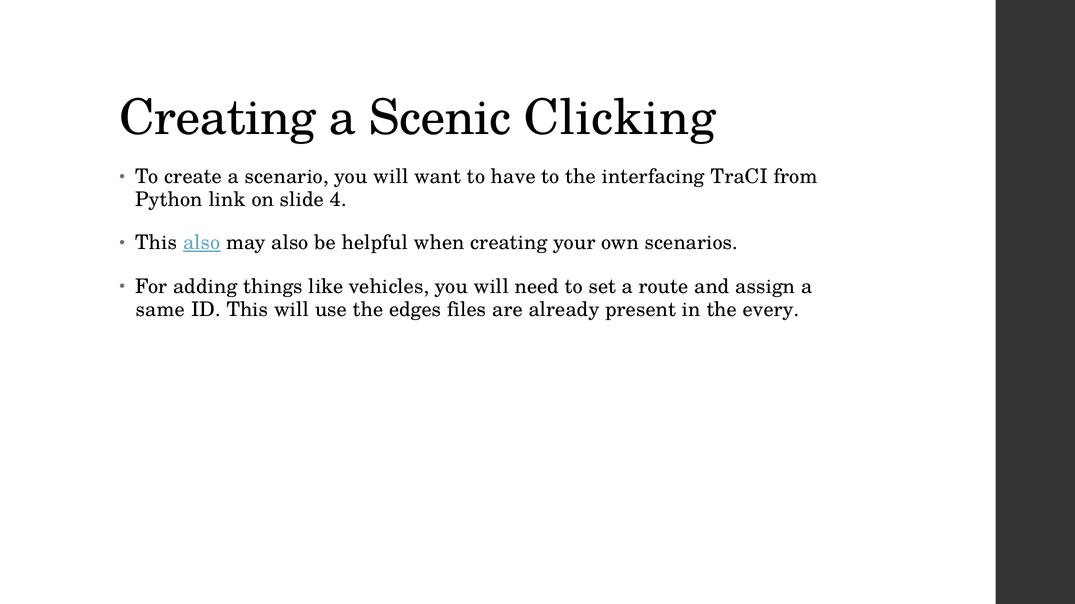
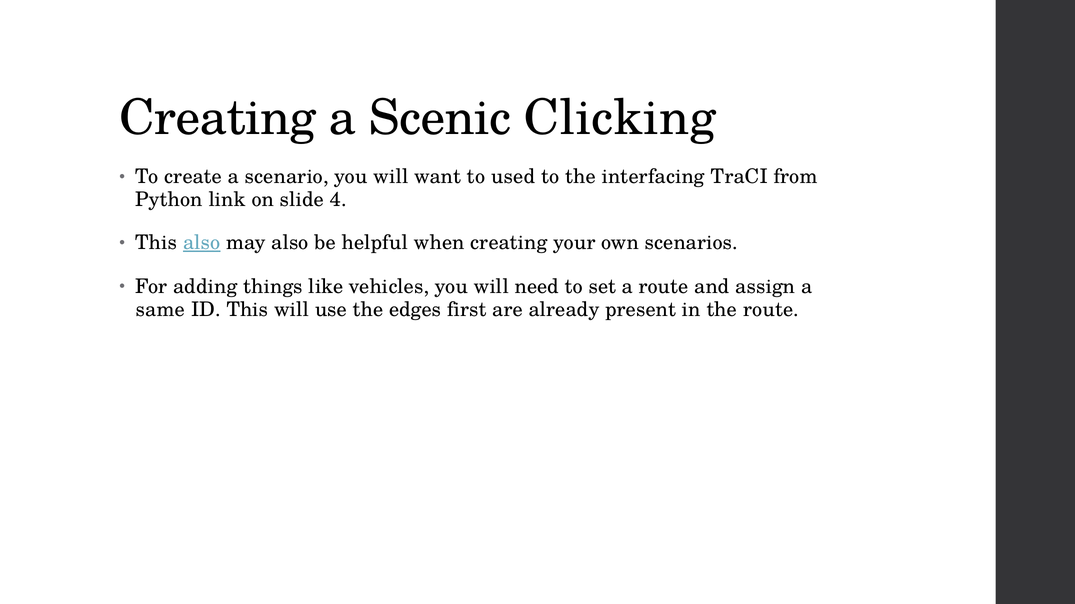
have: have -> used
files: files -> first
the every: every -> route
